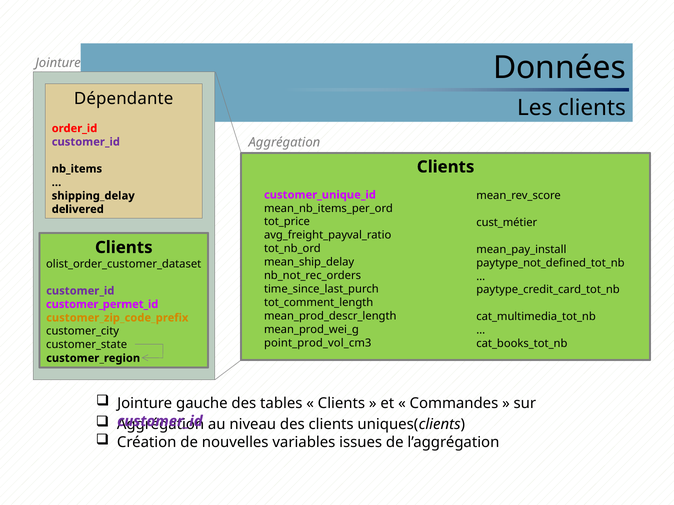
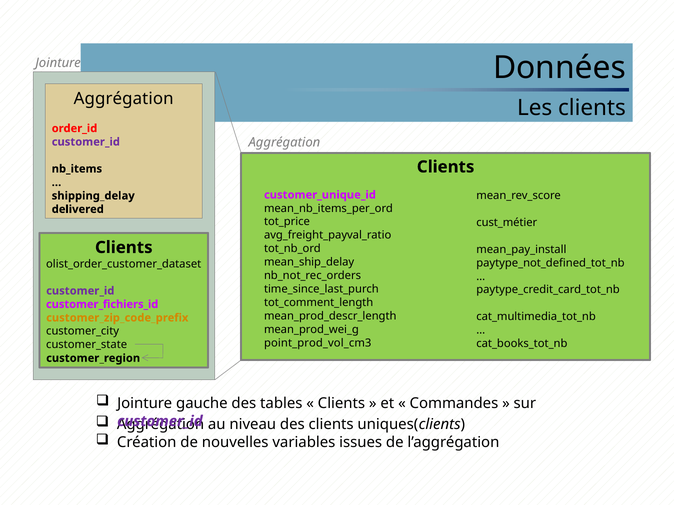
Dépendante at (124, 99): Dépendante -> Aggrégation
customer_permet_id: customer_permet_id -> customer_fichiers_id
